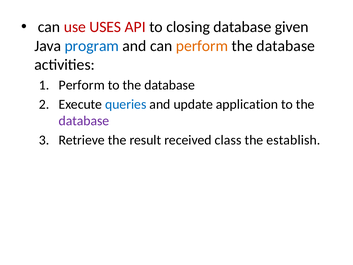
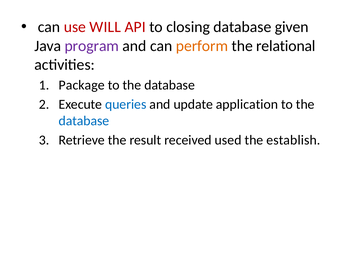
USES: USES -> WILL
program colour: blue -> purple
database at (286, 46): database -> relational
Perform at (82, 85): Perform -> Package
database at (84, 121) colour: purple -> blue
class: class -> used
